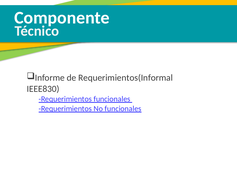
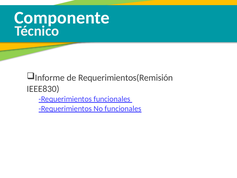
Requerimientos(Informal: Requerimientos(Informal -> Requerimientos(Remisión
